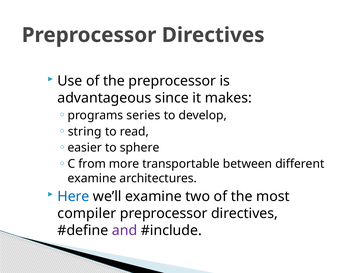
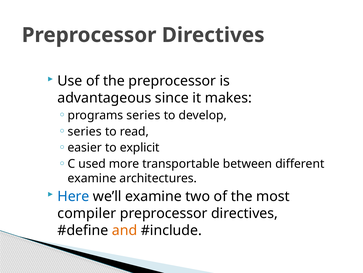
string at (85, 131): string -> series
sphere: sphere -> explicit
from: from -> used
and colour: purple -> orange
